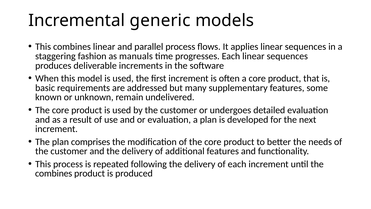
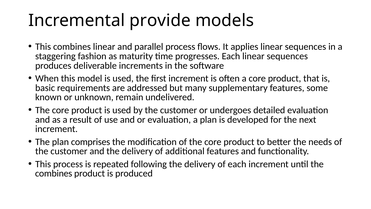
generic: generic -> provide
manuals: manuals -> maturity
